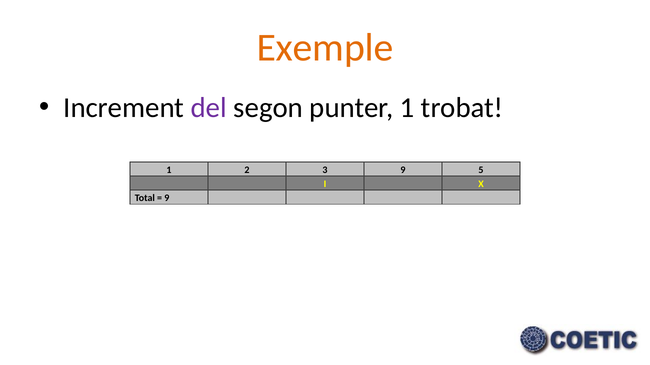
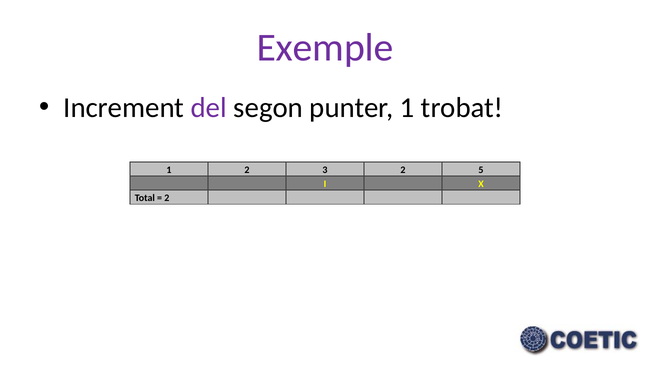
Exemple colour: orange -> purple
3 9: 9 -> 2
9 at (167, 199): 9 -> 2
